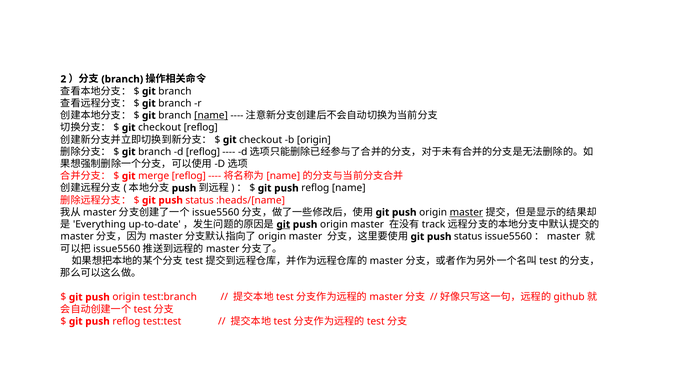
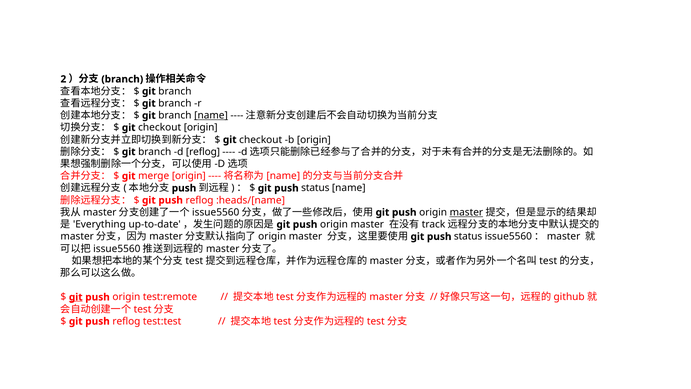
checkout reflog: reflog -> origin
merge reflog: reflog -> origin
reflog at (315, 188): reflog -> status
status at (200, 200): status -> reflog
git at (283, 224) underline: present -> none
git at (76, 297) underline: none -> present
test:branch: test:branch -> test:remote
